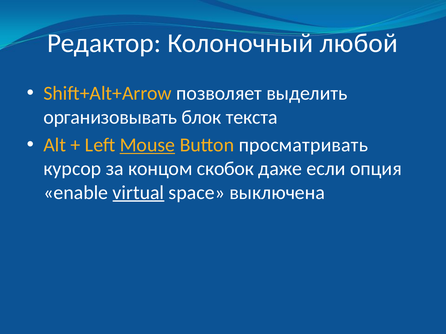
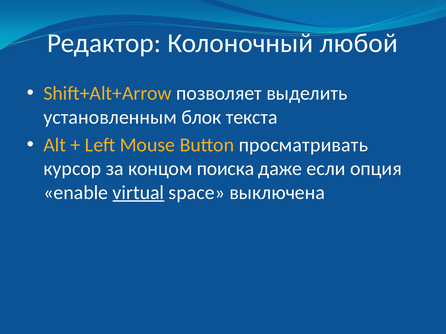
организовывать: организовывать -> установленным
Mouse underline: present -> none
скобок: скобок -> поиска
